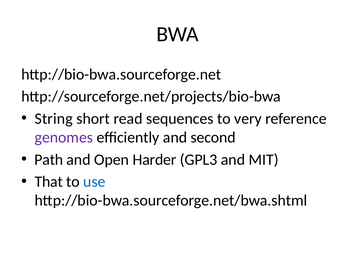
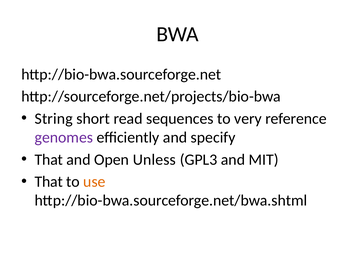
second: second -> specify
Path at (49, 160): Path -> That
Harder: Harder -> Unless
use colour: blue -> orange
